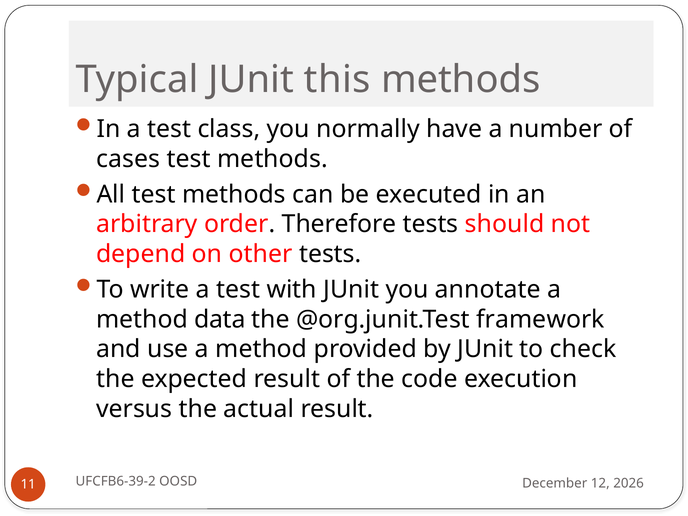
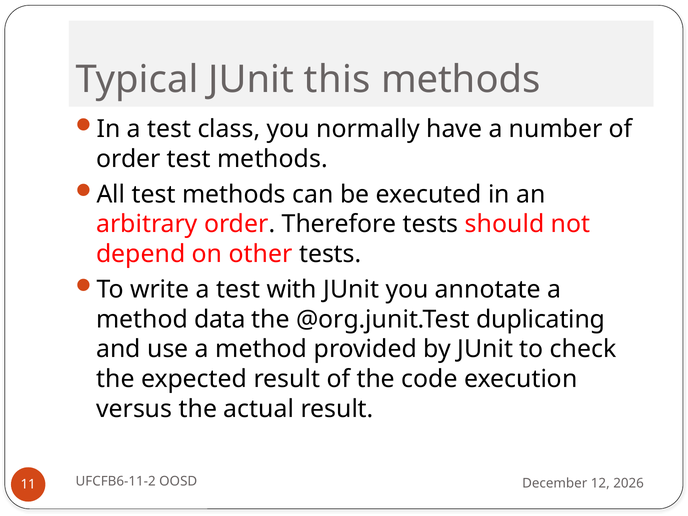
cases at (128, 159): cases -> order
framework: framework -> duplicating
UFCFB6-39-2: UFCFB6-39-2 -> UFCFB6-11-2
